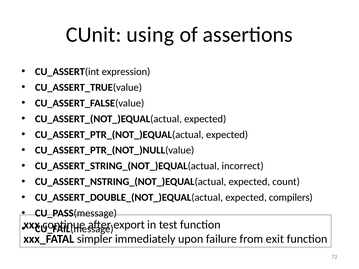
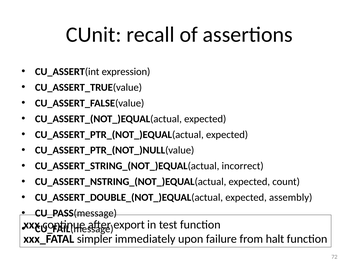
using: using -> recall
compilers: compilers -> assembly
exit: exit -> halt
